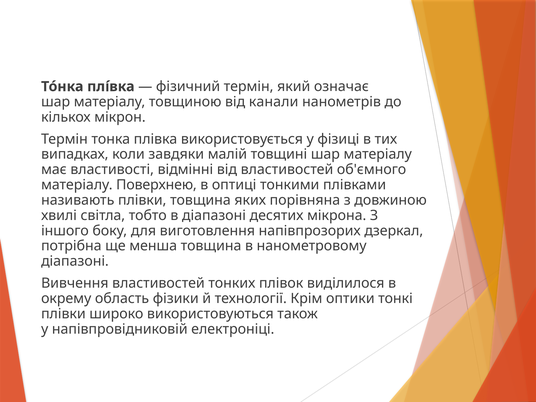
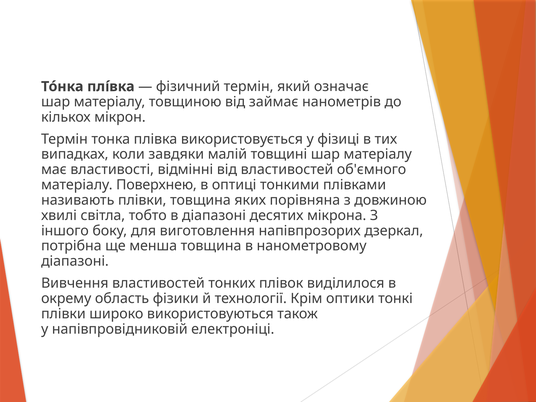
канали: канали -> займає
